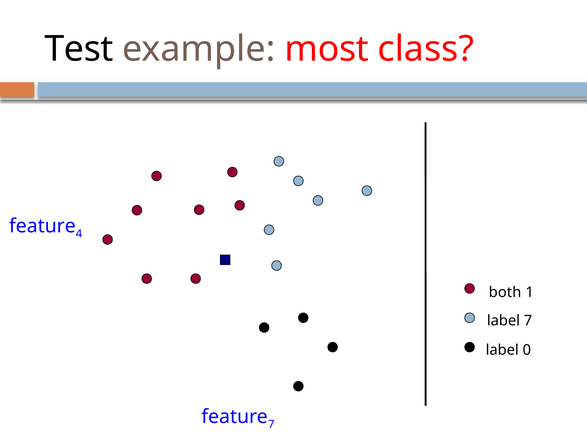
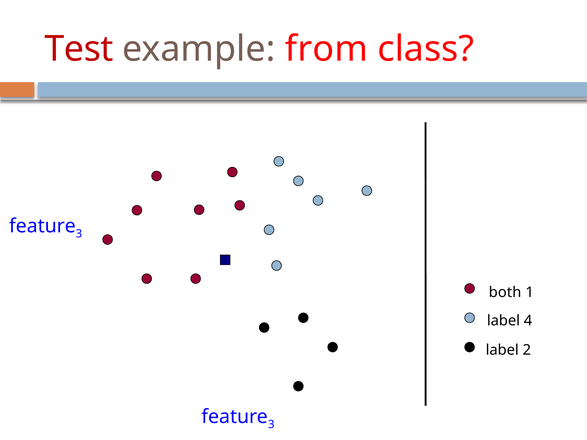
Test colour: black -> red
most: most -> from
4 at (79, 234): 4 -> 3
label 7: 7 -> 4
0: 0 -> 2
7 at (271, 425): 7 -> 3
